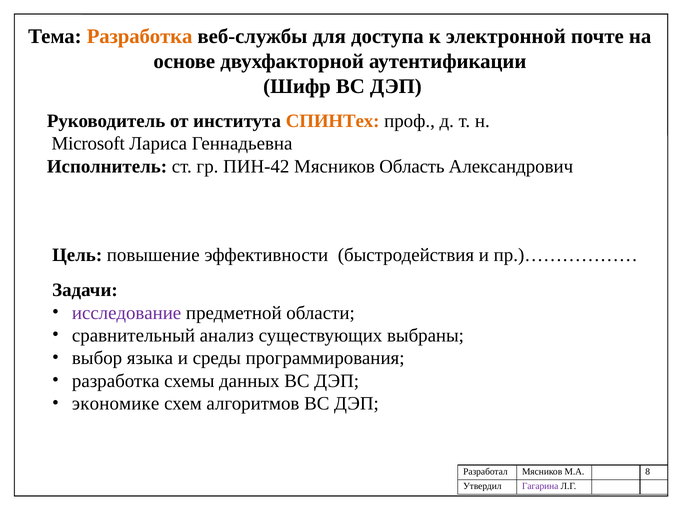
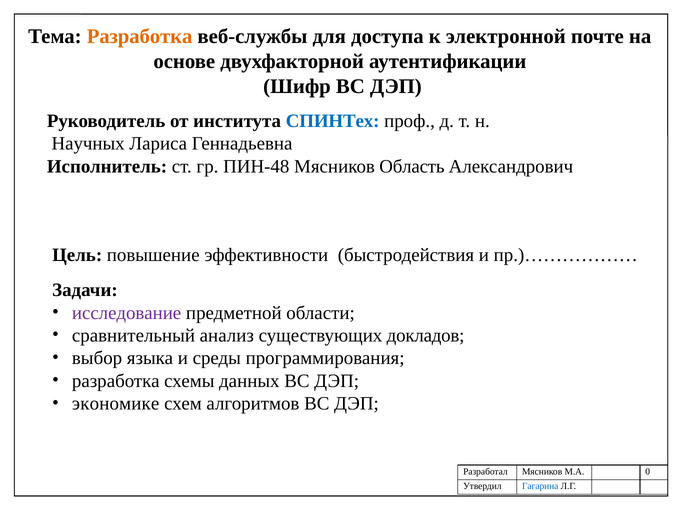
СПИНТех colour: orange -> blue
Microsoft: Microsoft -> Научных
ПИН-42: ПИН-42 -> ПИН-48
выбраны: выбраны -> докладов
8: 8 -> 0
Гагарина colour: purple -> blue
